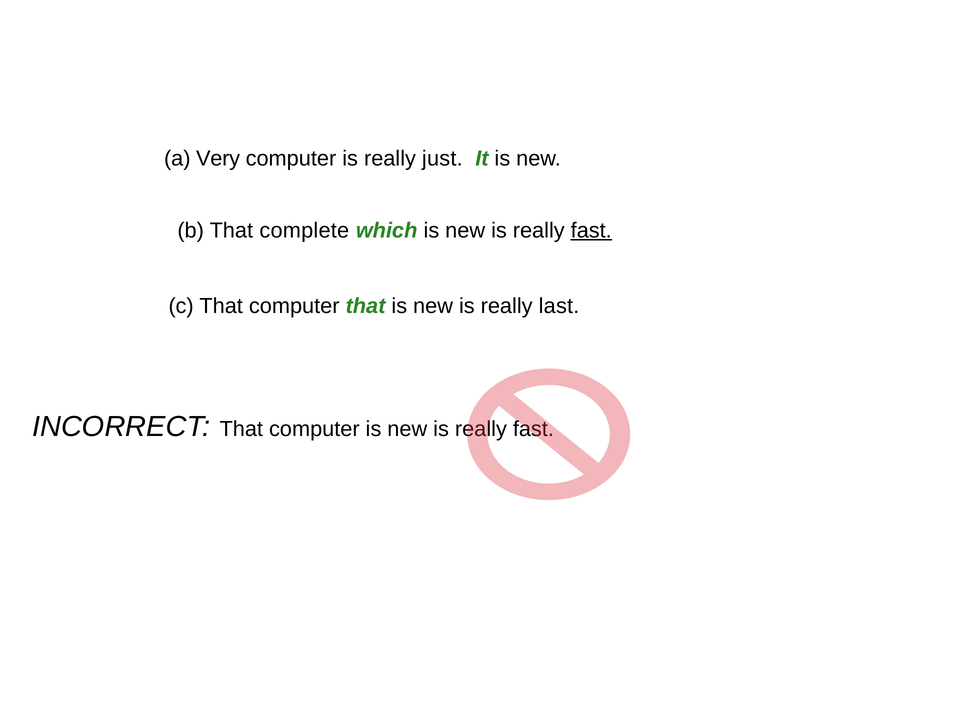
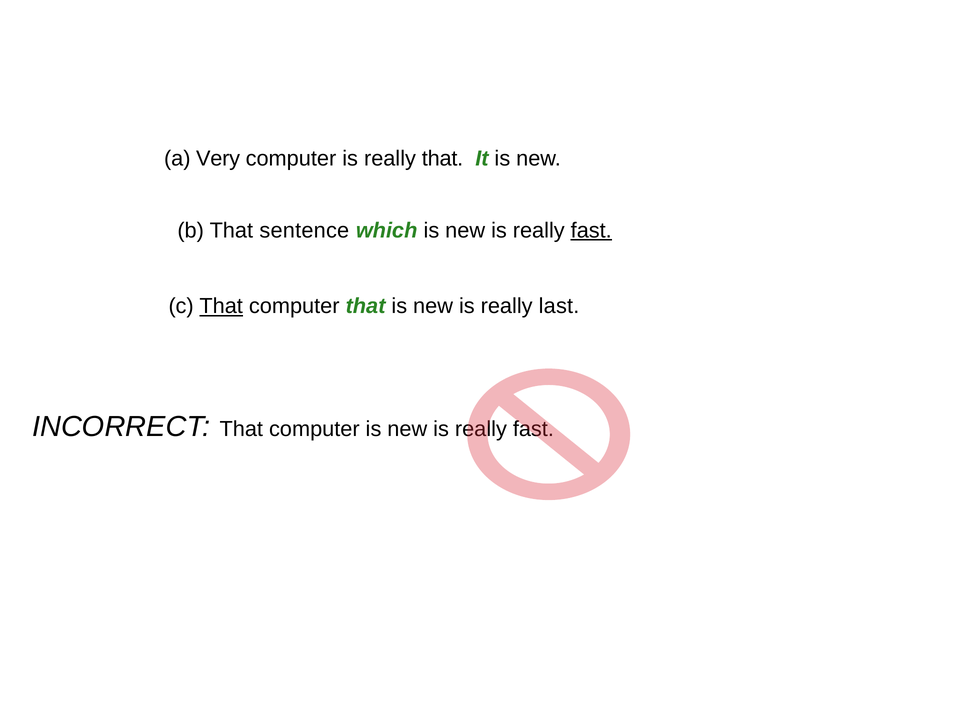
really just: just -> that
complete: complete -> sentence
That at (221, 306) underline: none -> present
